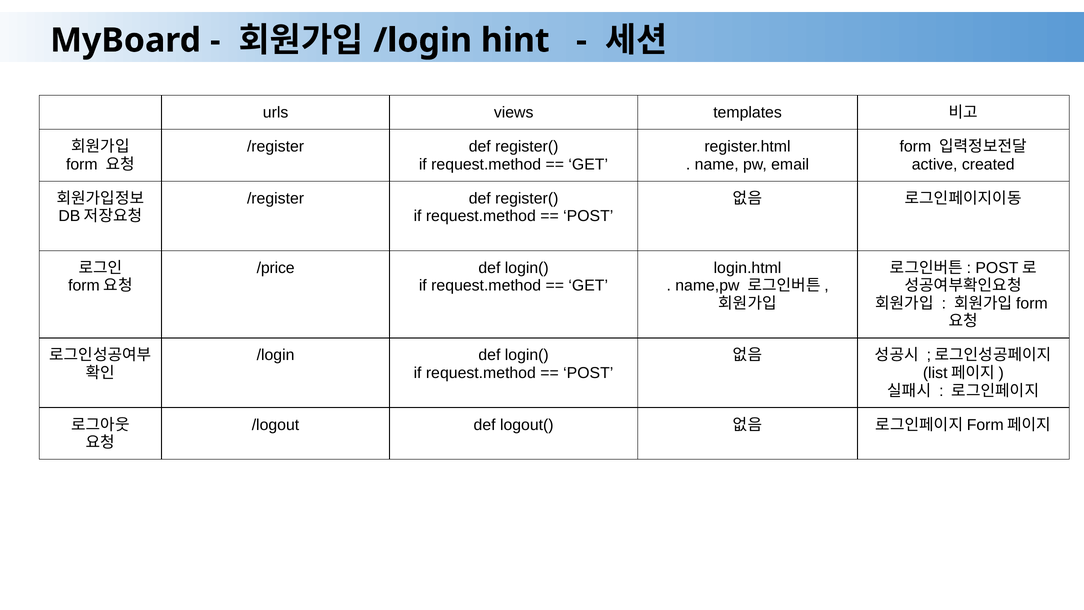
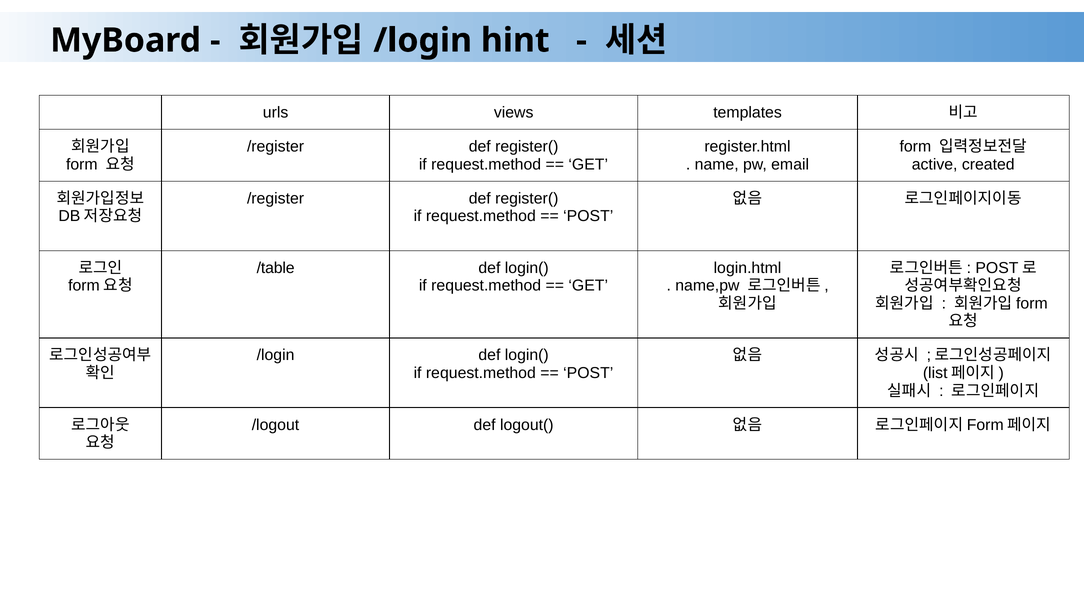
/price: /price -> /table
